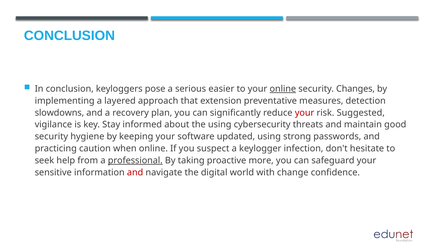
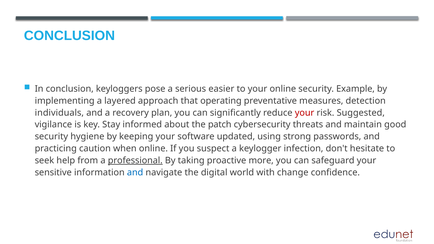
online at (283, 89) underline: present -> none
Changes: Changes -> Example
extension: extension -> operating
slowdowns: slowdowns -> individuals
the using: using -> patch
and at (135, 172) colour: red -> blue
